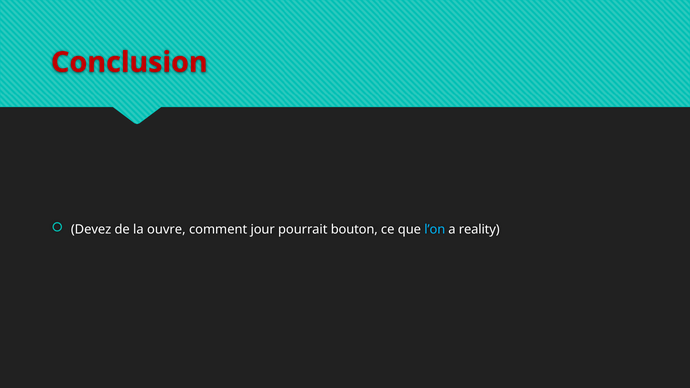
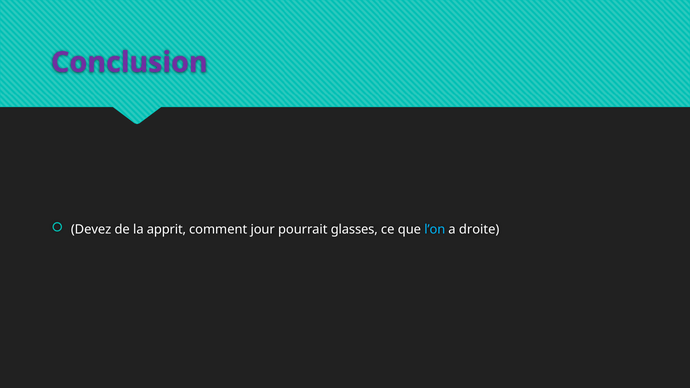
Conclusion colour: red -> purple
ouvre: ouvre -> apprit
bouton: bouton -> glasses
reality: reality -> droite
